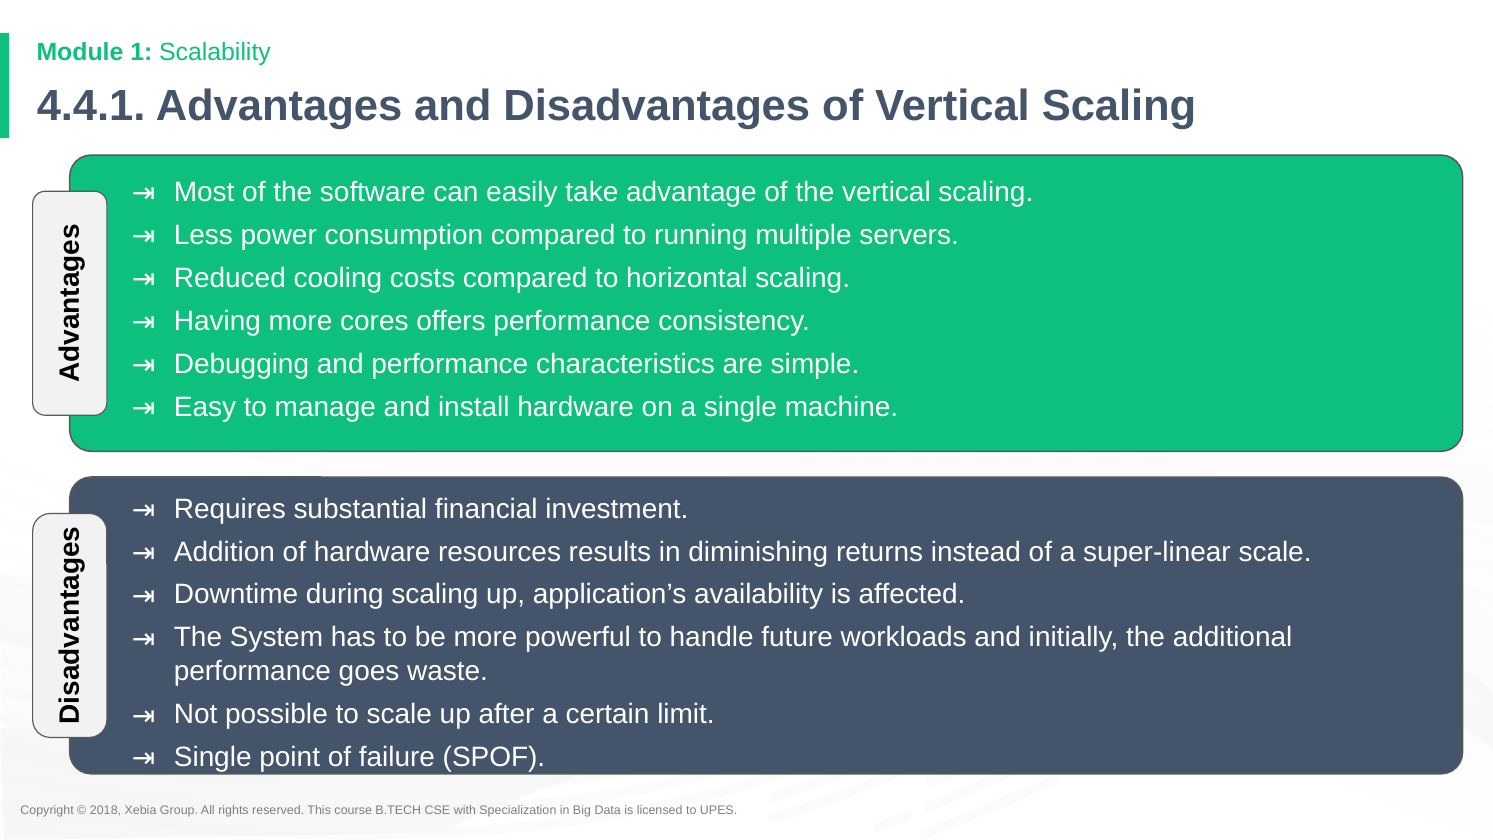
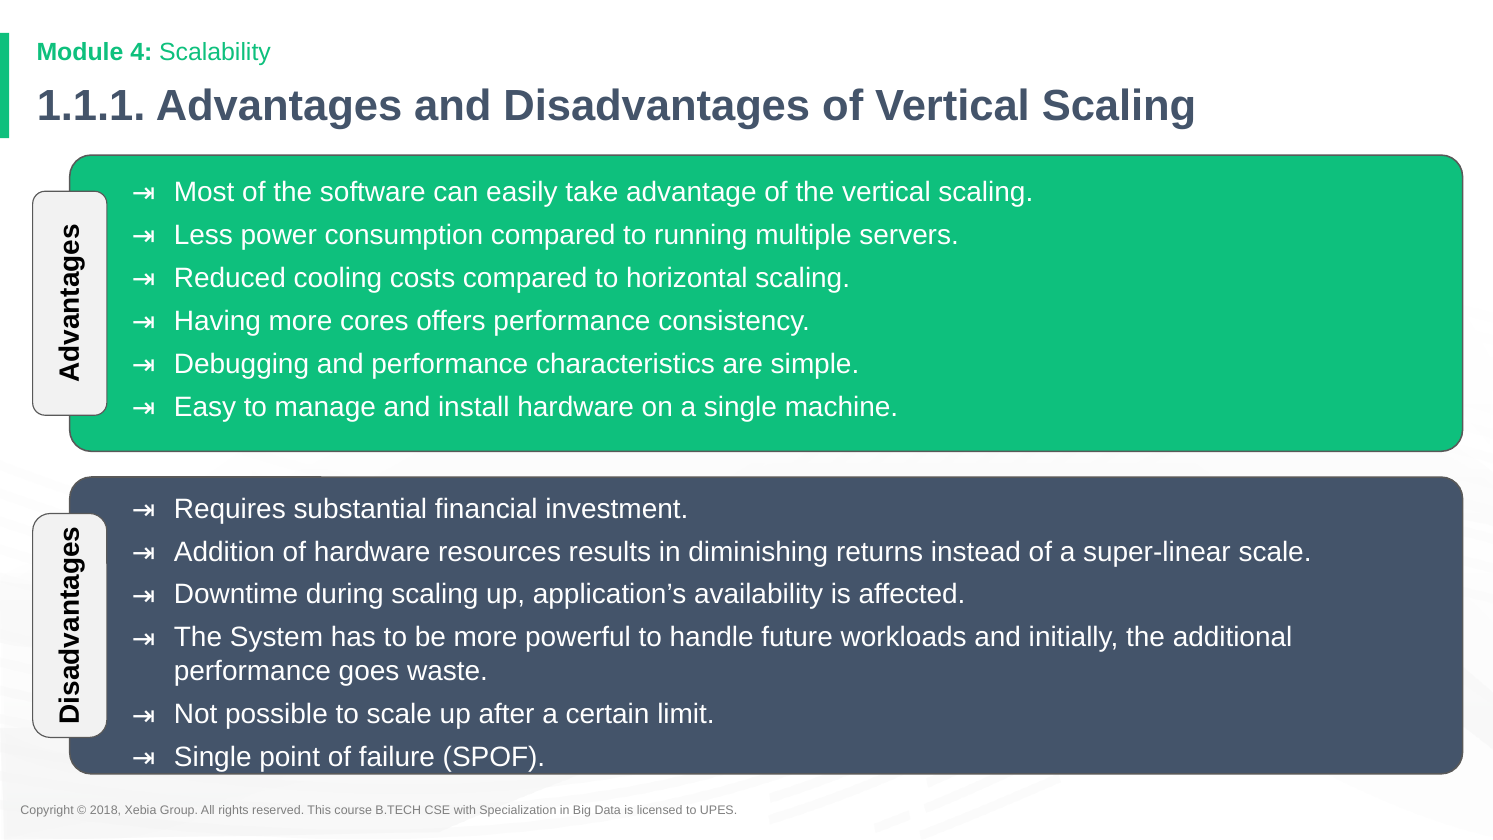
1: 1 -> 4
4.4.1: 4.4.1 -> 1.1.1
